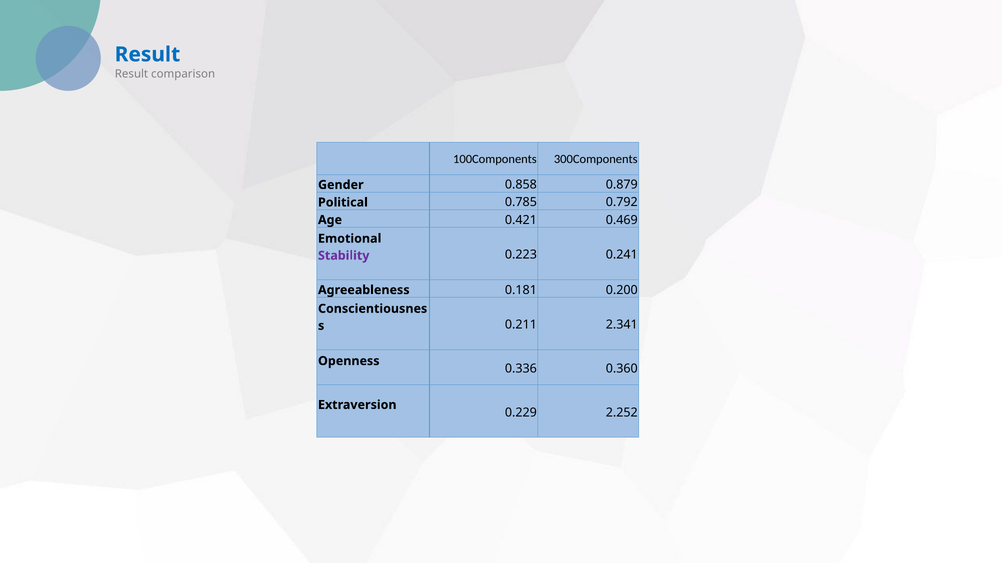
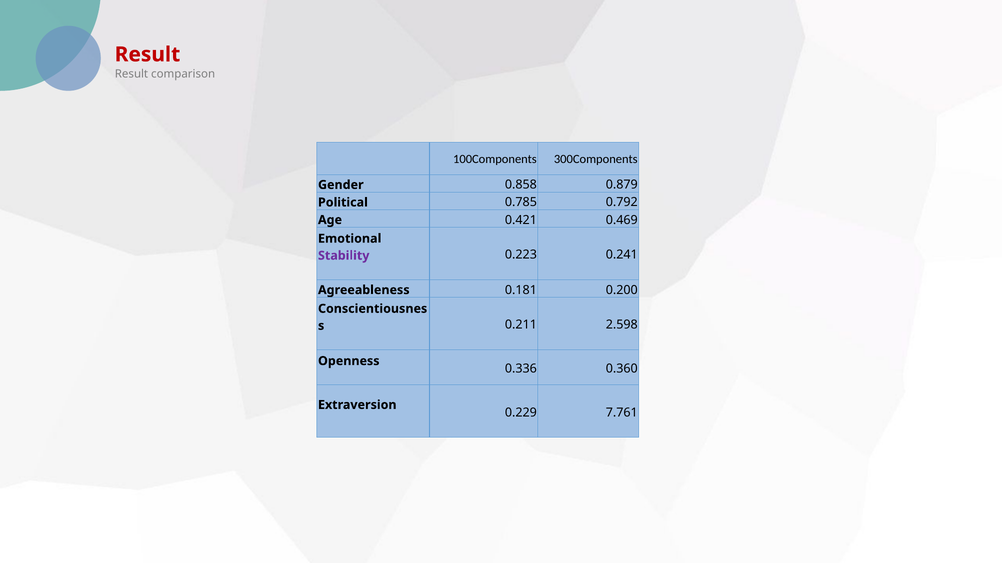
Result at (147, 55) colour: blue -> red
2.341: 2.341 -> 2.598
2.252: 2.252 -> 7.761
